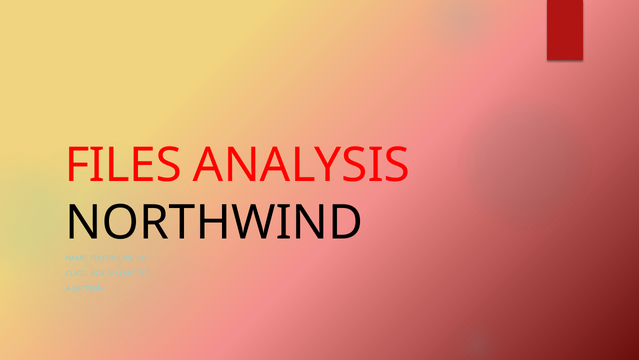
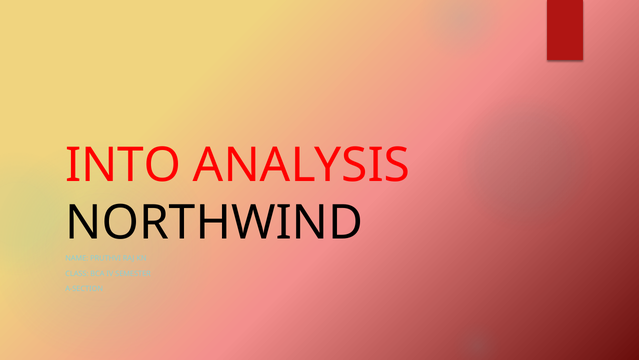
FILES: FILES -> INTO
